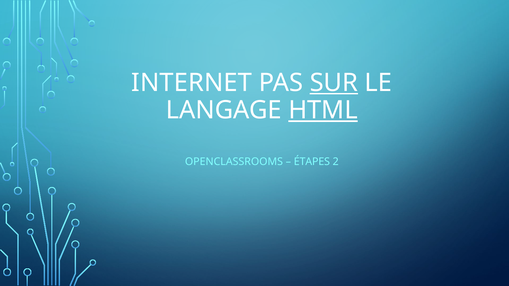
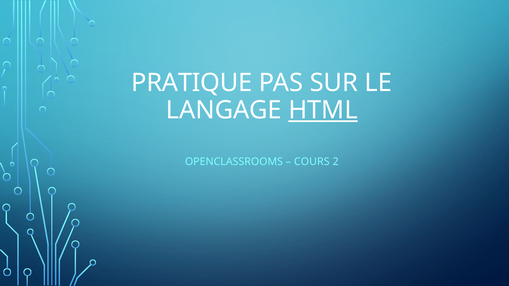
INTERNET: INTERNET -> PRATIQUE
SUR underline: present -> none
ÉTAPES: ÉTAPES -> COURS
